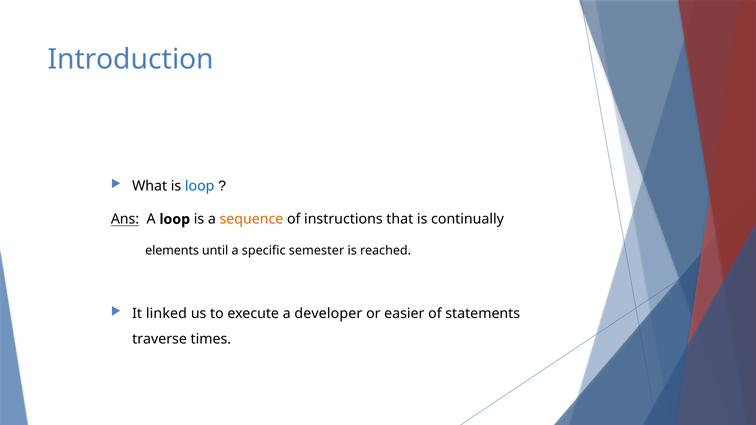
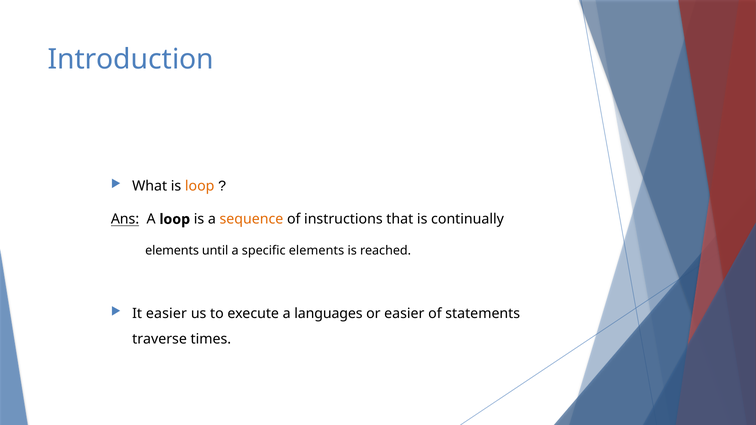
loop at (200, 186) colour: blue -> orange
specific semester: semester -> elements
It linked: linked -> easier
developer: developer -> languages
